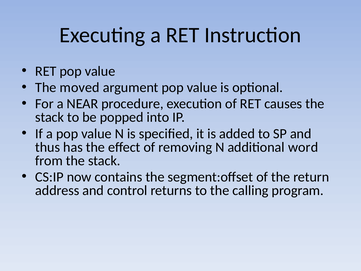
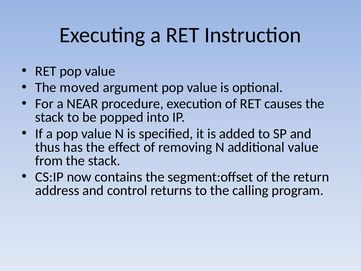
additional word: word -> value
